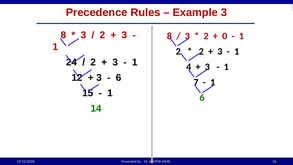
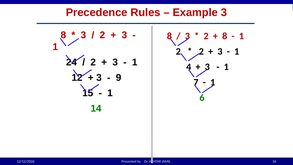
0 at (225, 36): 0 -> 8
6 at (119, 78): 6 -> 9
